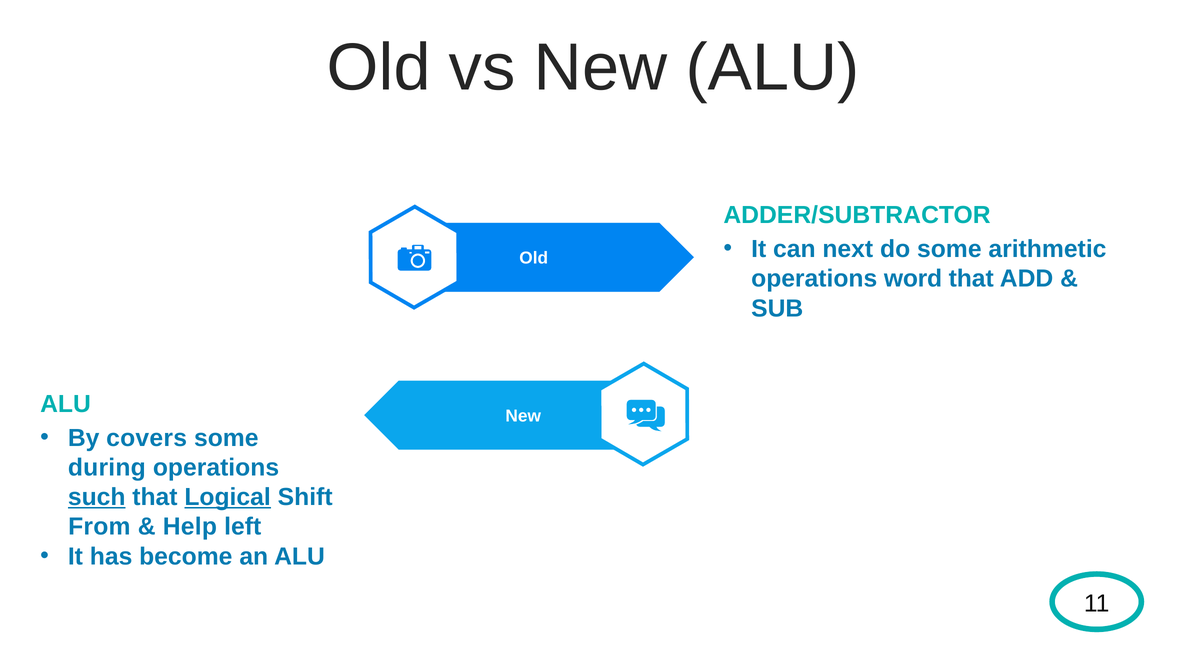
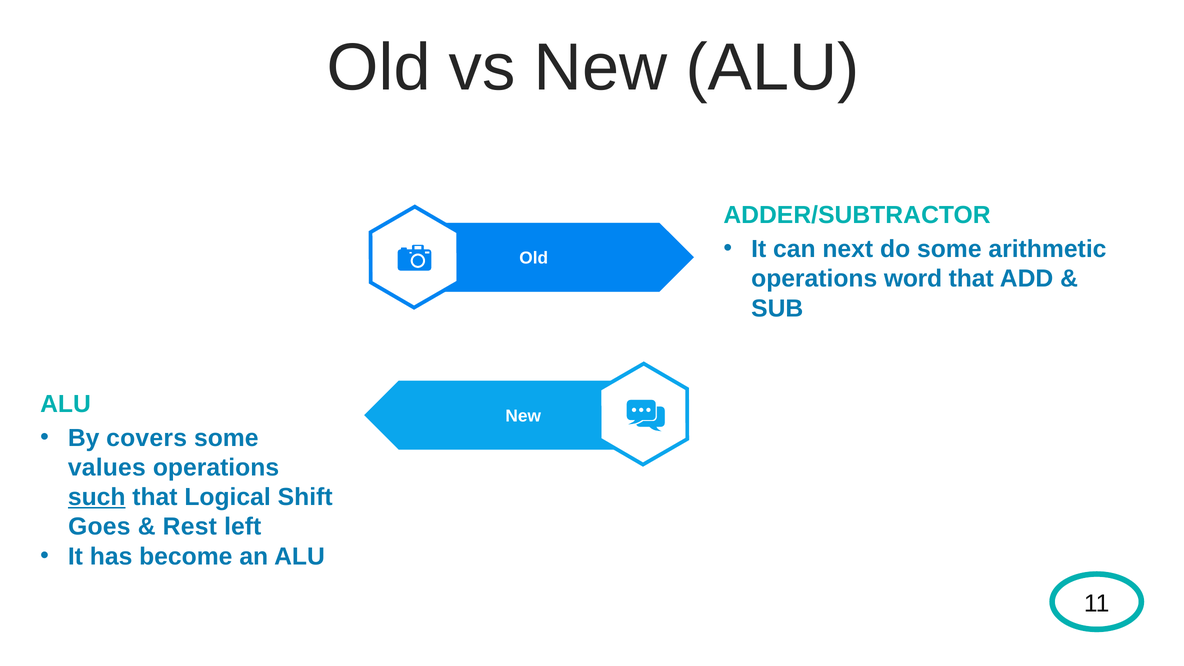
during: during -> values
Logical underline: present -> none
From: From -> Goes
Help: Help -> Rest
